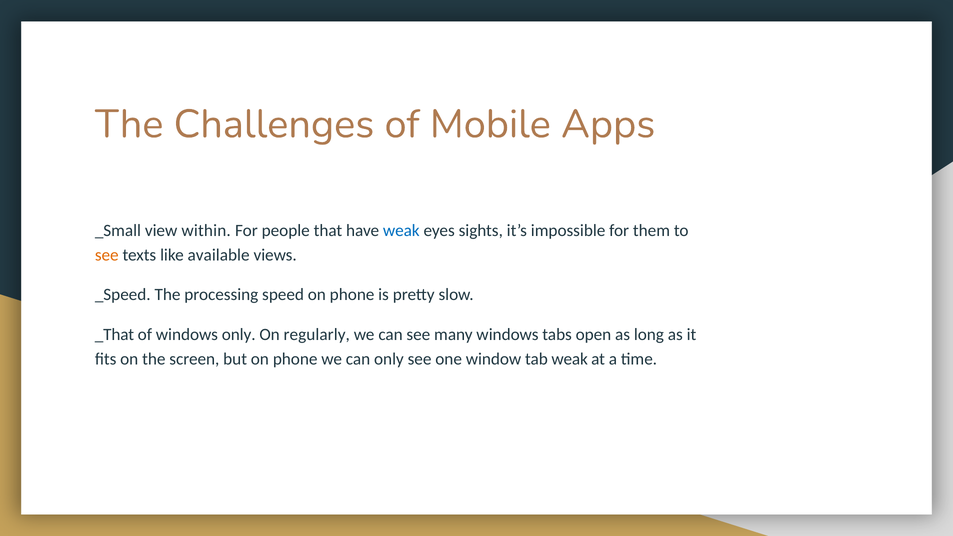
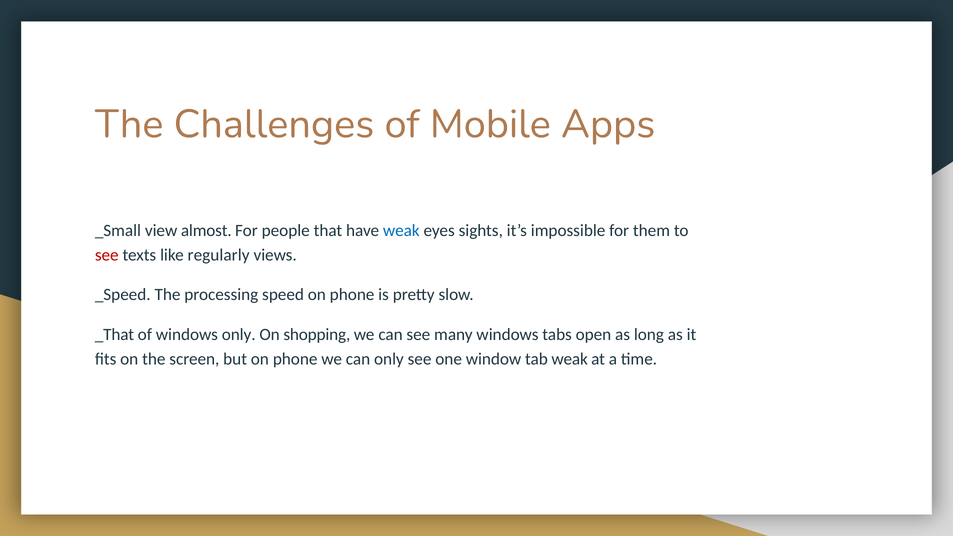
within: within -> almost
see at (107, 255) colour: orange -> red
available: available -> regularly
regularly: regularly -> shopping
